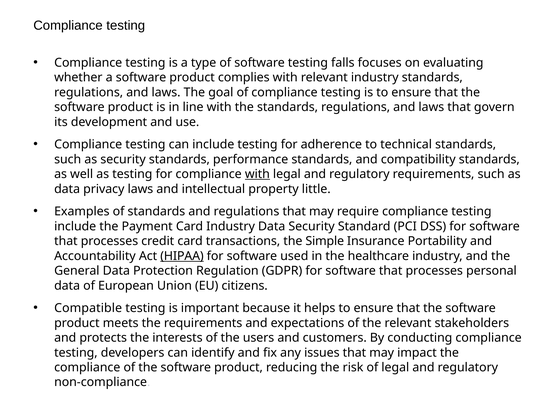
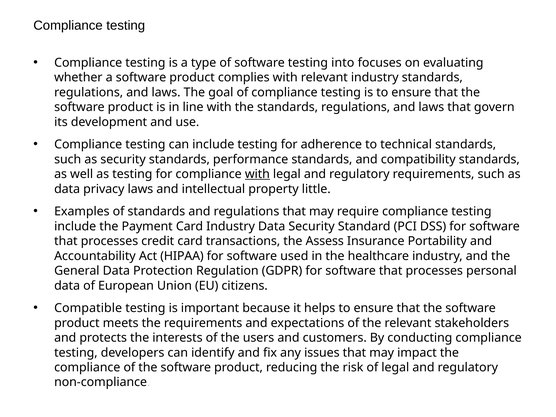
falls: falls -> into
Simple: Simple -> Assess
HIPAA underline: present -> none
